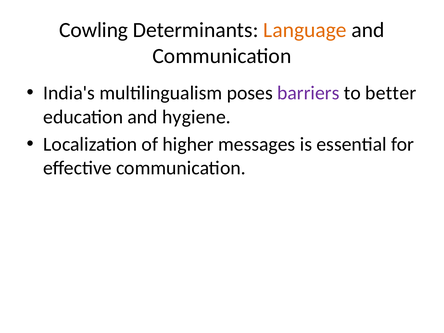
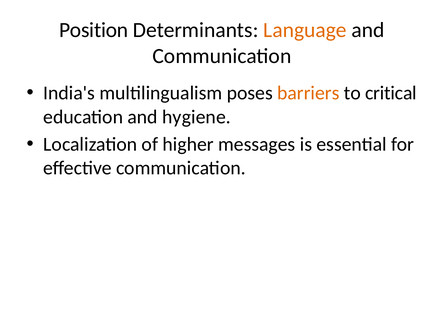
Cowling: Cowling -> Position
barriers colour: purple -> orange
better: better -> critical
